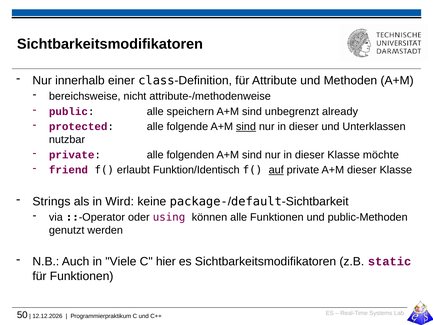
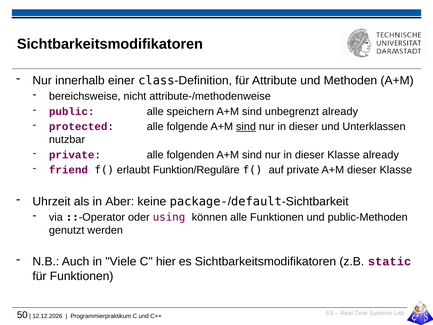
Klasse möchte: möchte -> already
Funktion/Identisch: Funktion/Identisch -> Funktion/Reguläre
auf underline: present -> none
Strings: Strings -> Uhrzeit
Wird: Wird -> Aber
